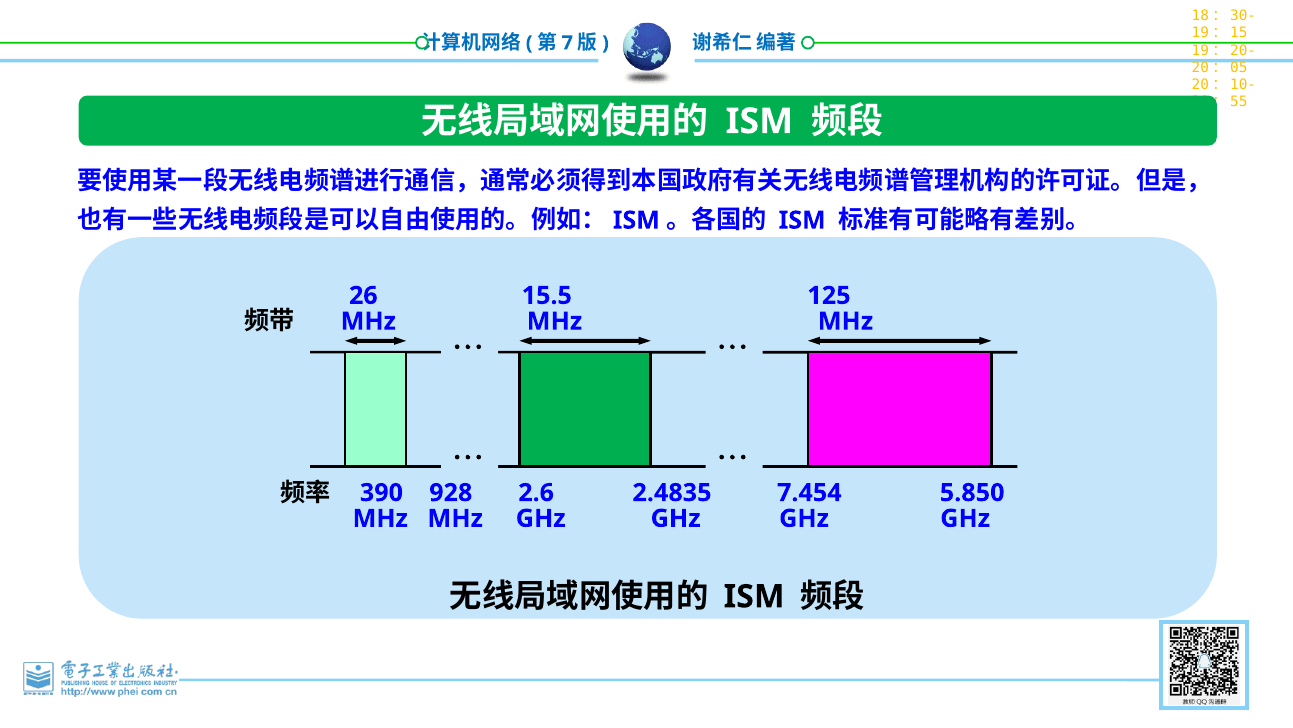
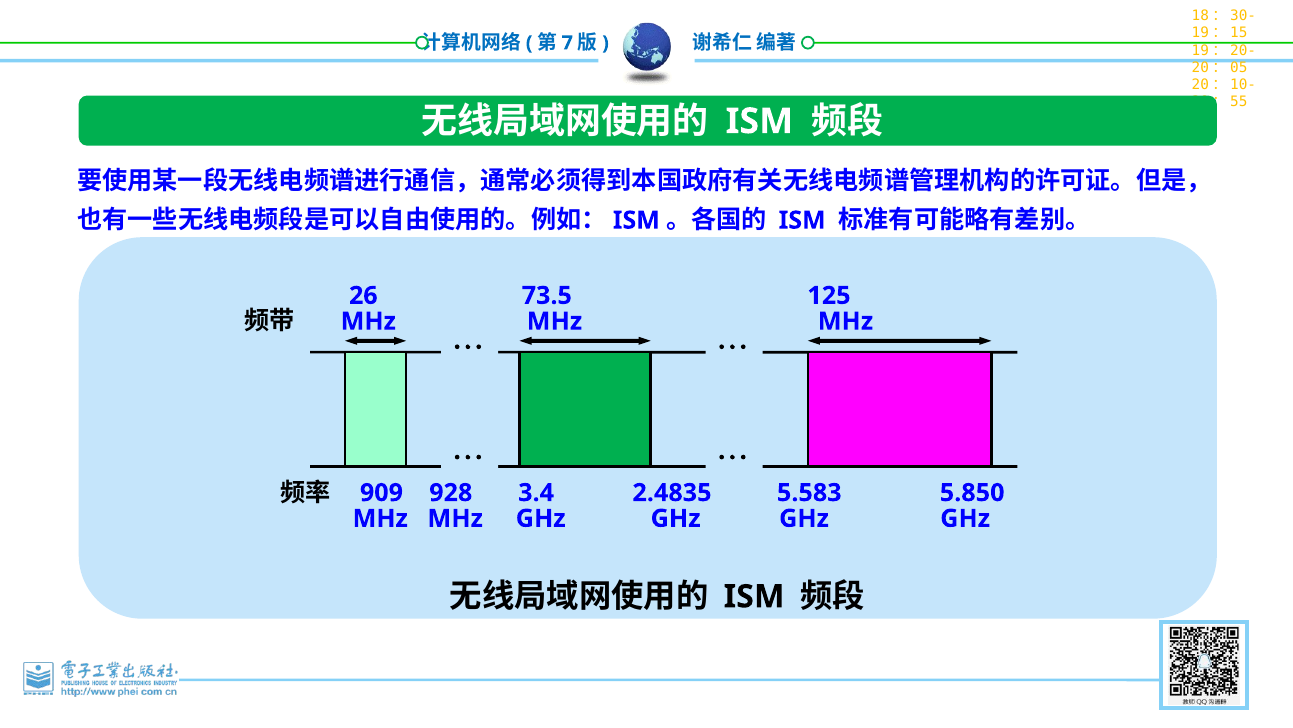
15.5: 15.5 -> 73.5
390: 390 -> 909
2.6: 2.6 -> 3.4
7.454: 7.454 -> 5.583
